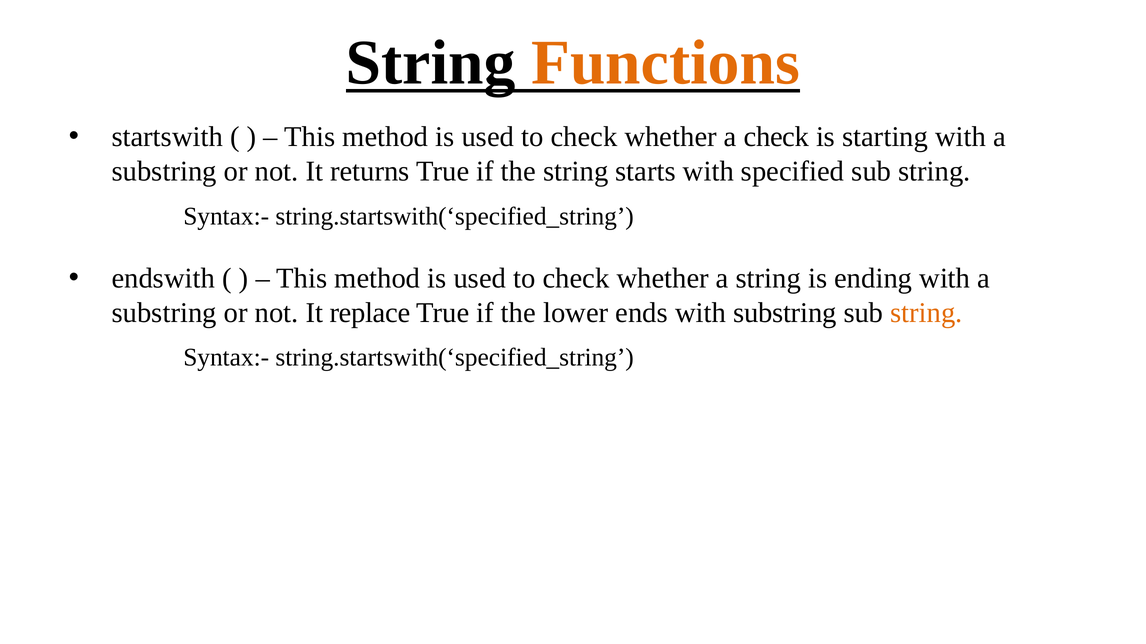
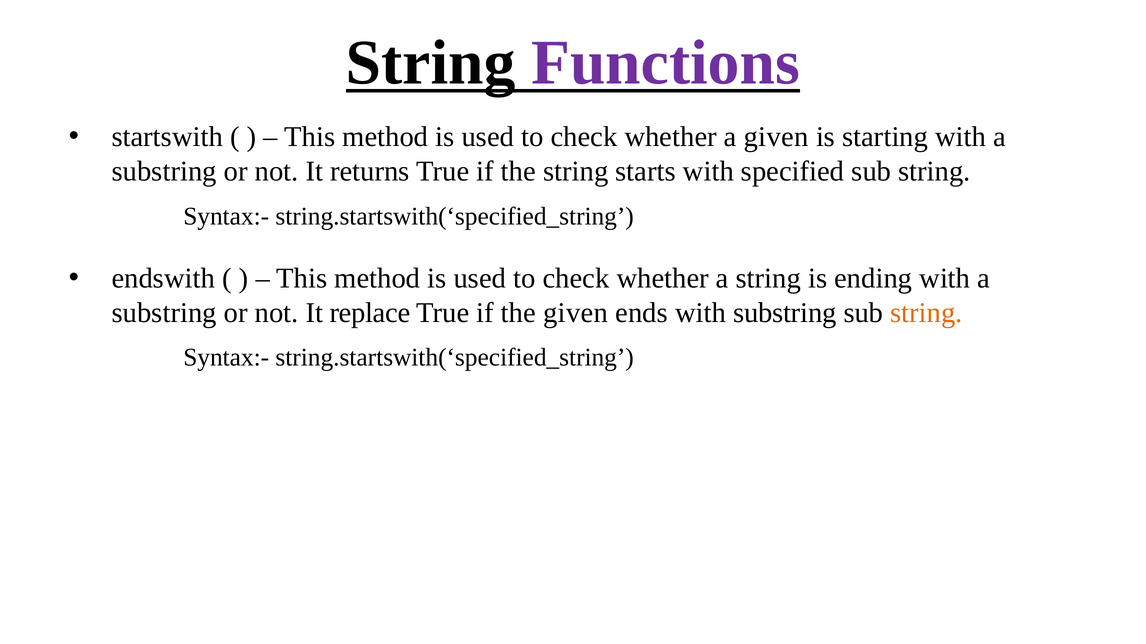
Functions colour: orange -> purple
a check: check -> given
the lower: lower -> given
